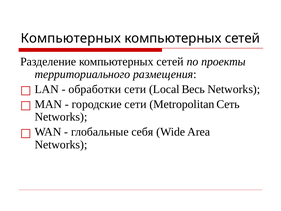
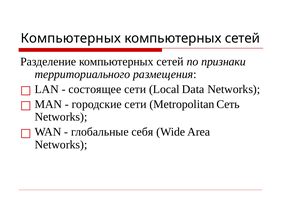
проекты: проекты -> признаки
обработки: обработки -> состоящее
Весь: Весь -> Data
